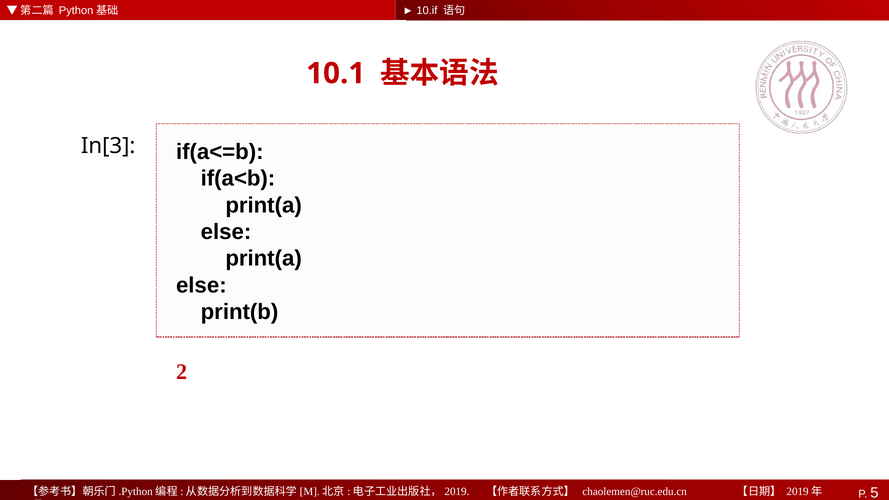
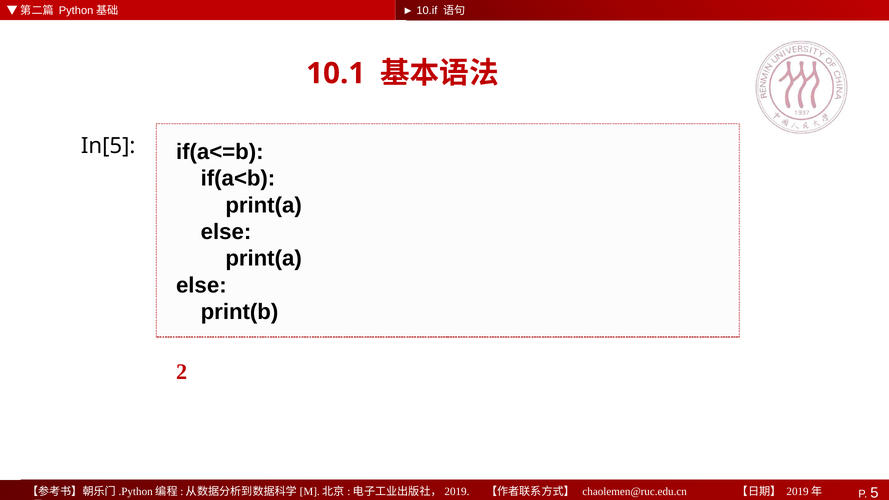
In[3: In[3 -> In[5
